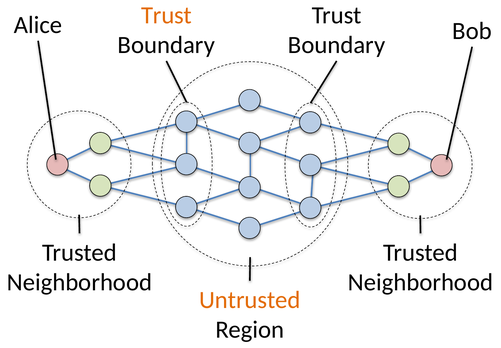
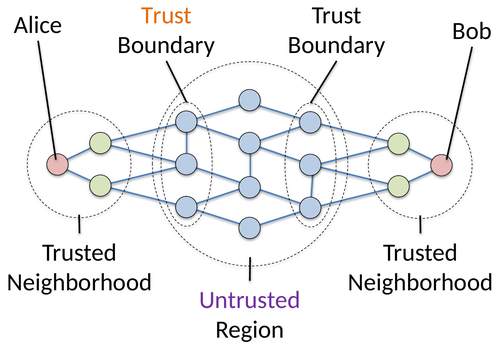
Untrusted colour: orange -> purple
